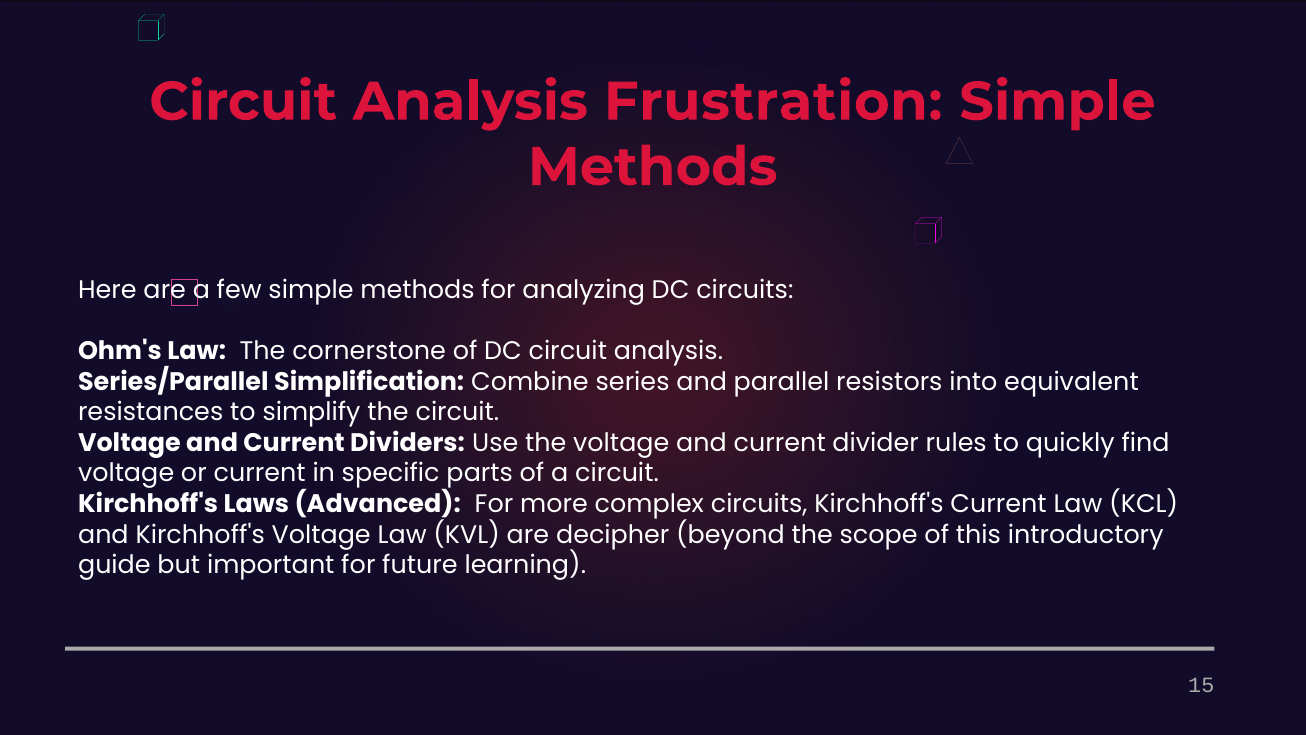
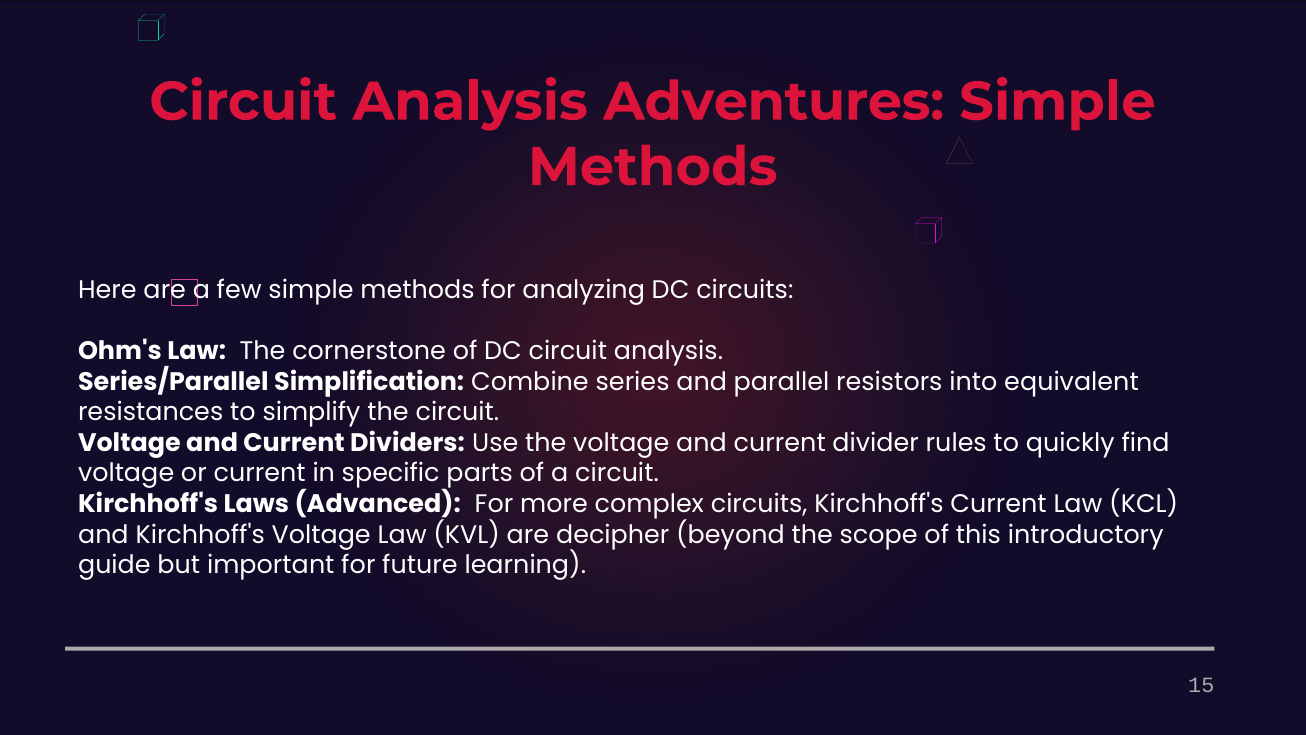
Frustration: Frustration -> Adventures
